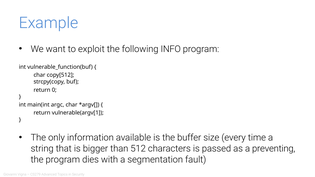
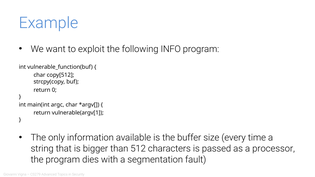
preventing: preventing -> processor
